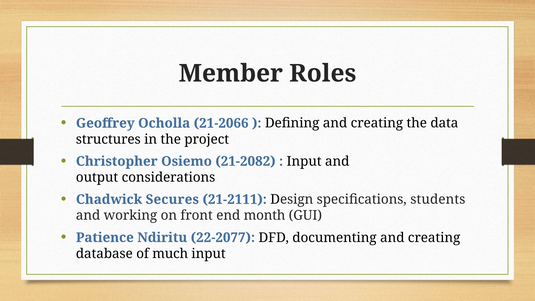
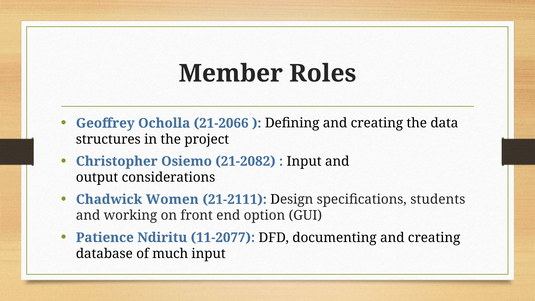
Secures: Secures -> Women
month: month -> option
22-2077: 22-2077 -> 11-2077
